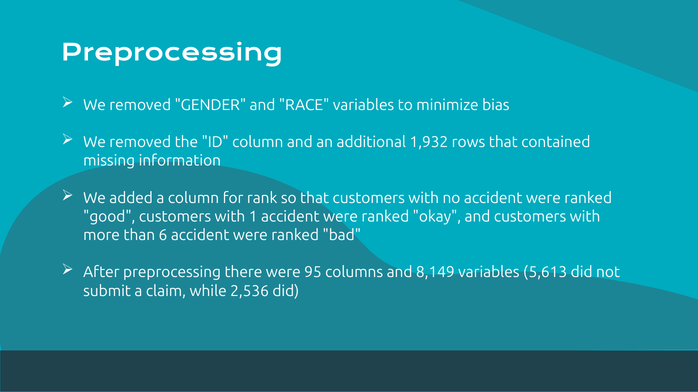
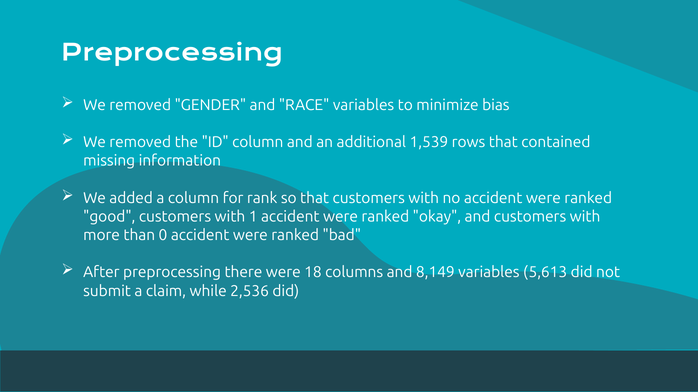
1,932: 1,932 -> 1,539
6: 6 -> 0
95: 95 -> 18
